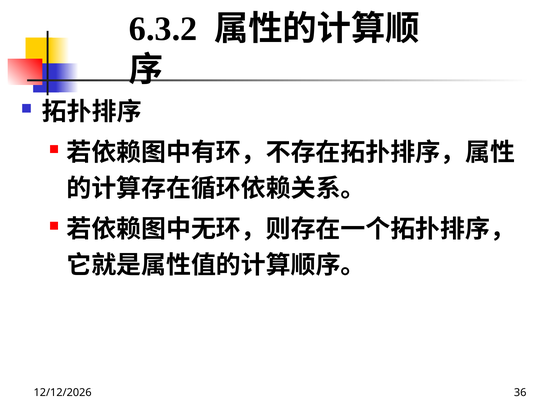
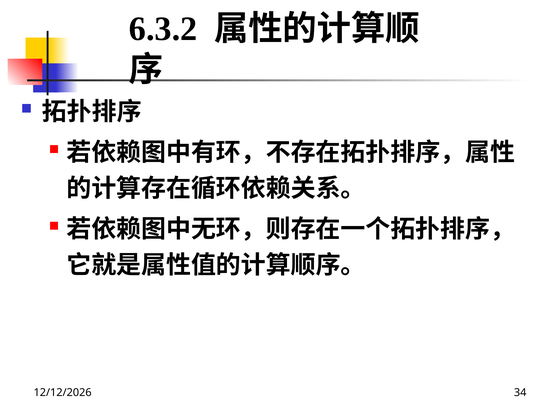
36: 36 -> 34
